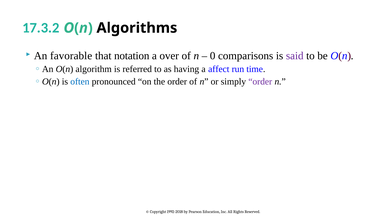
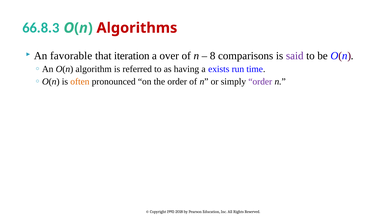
17.3.2: 17.3.2 -> 66.8.3
Algorithms colour: black -> red
notation: notation -> iteration
0: 0 -> 8
affect: affect -> exists
often colour: blue -> orange
